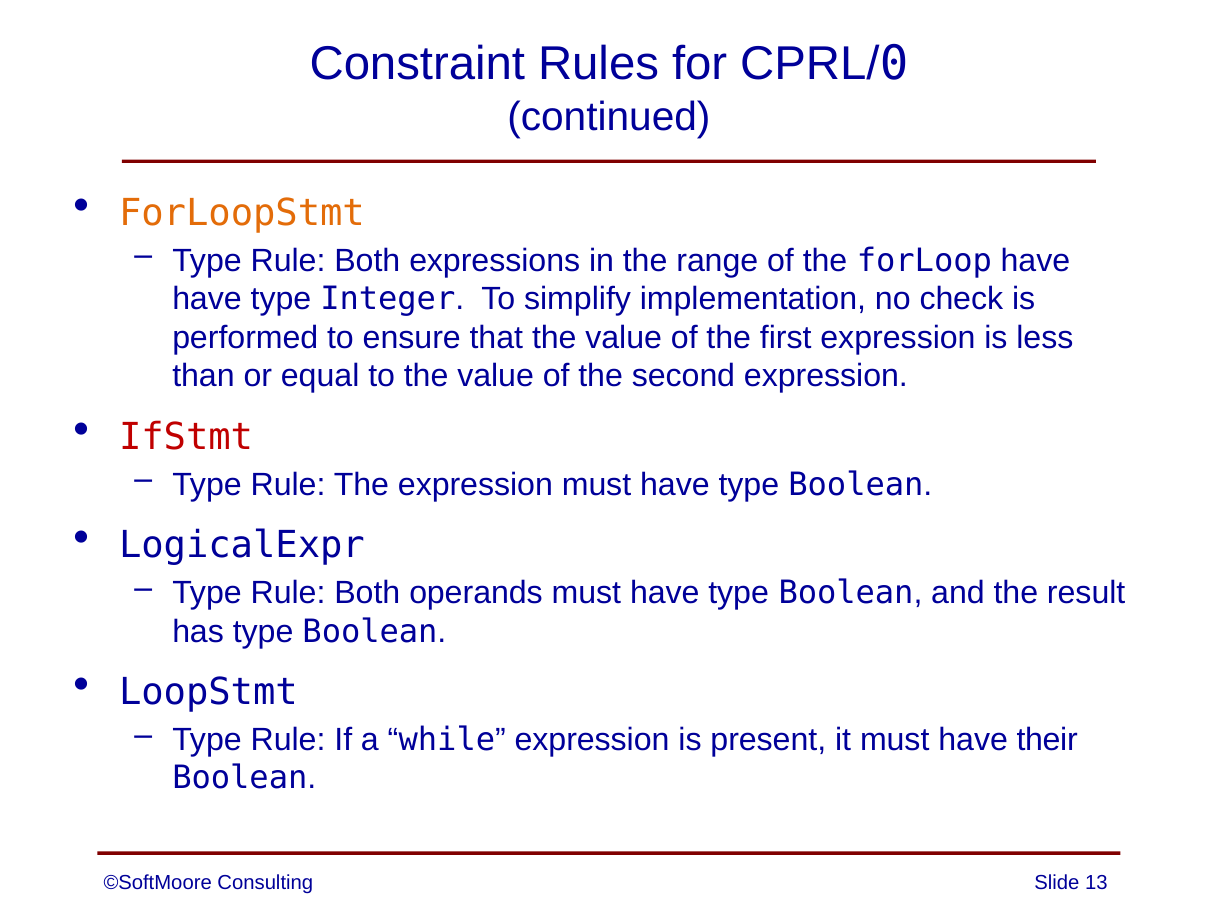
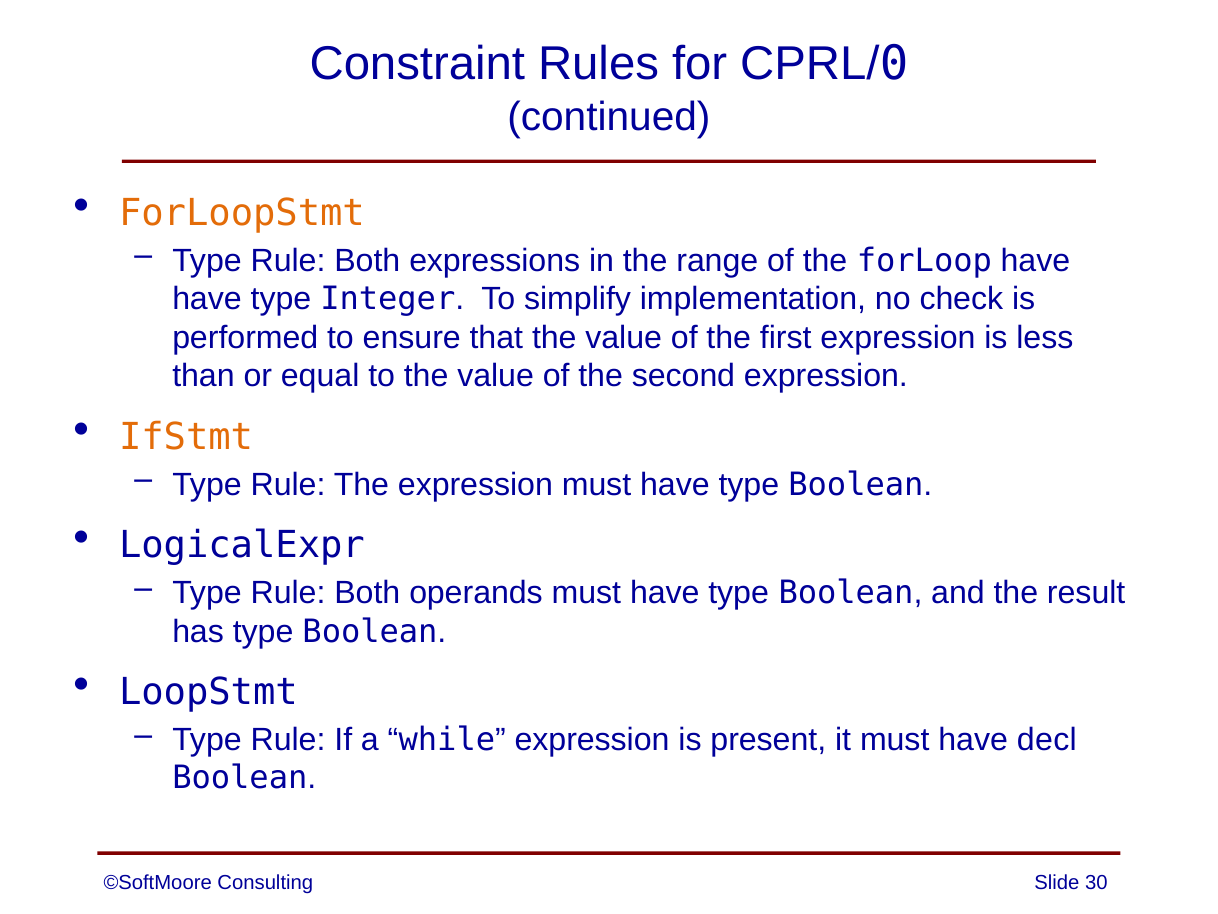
IfStmt colour: red -> orange
their: their -> decl
13: 13 -> 30
